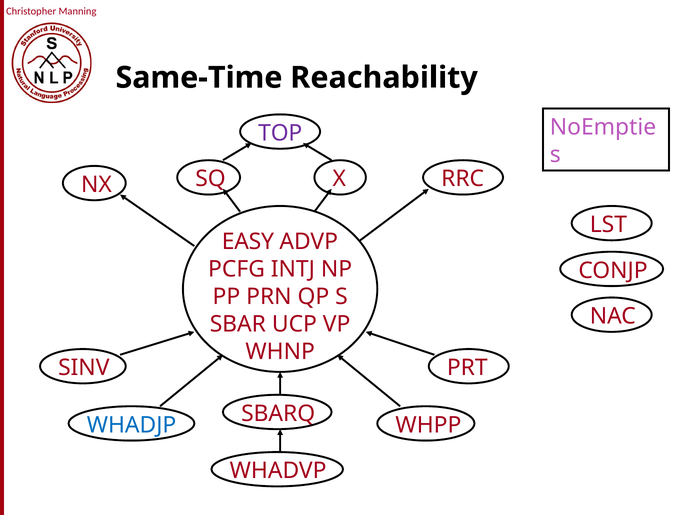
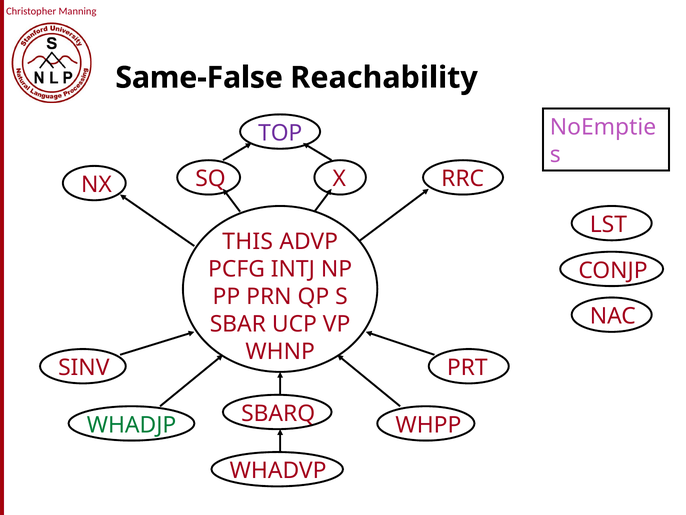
Same-Time: Same-Time -> Same-False
EASY: EASY -> THIS
WHADJP colour: blue -> green
